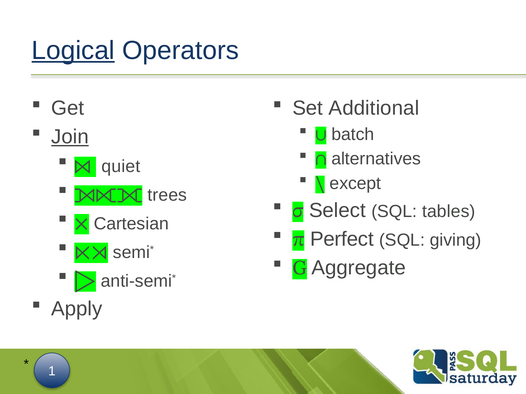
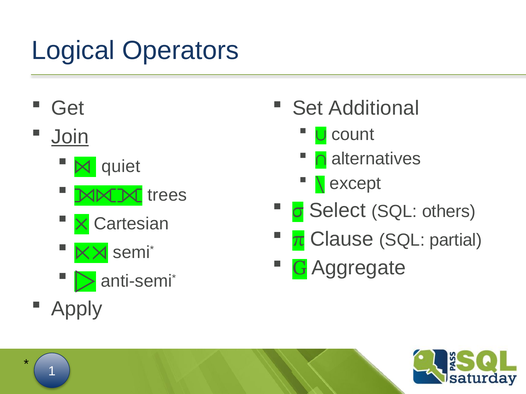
Logical underline: present -> none
batch: batch -> count
tables: tables -> others
Perfect: Perfect -> Clause
giving: giving -> partial
